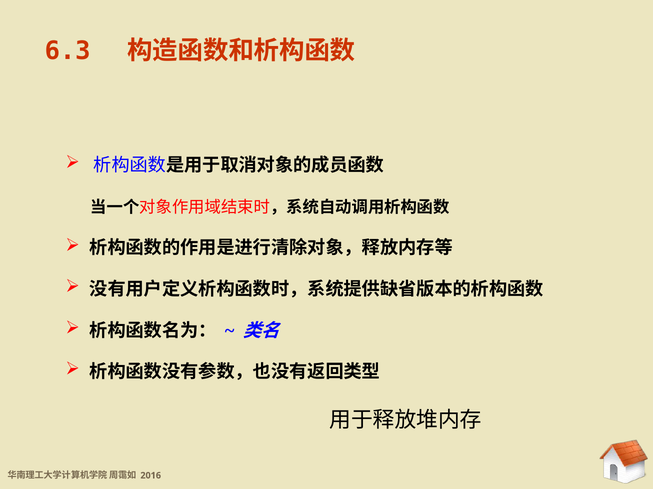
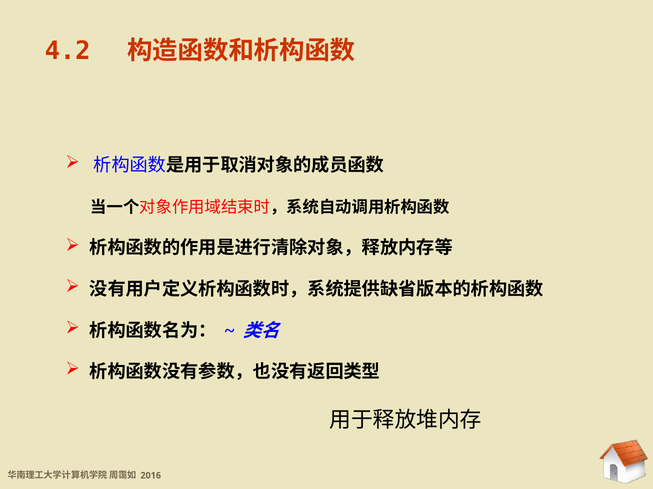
6.3: 6.3 -> 4.2
